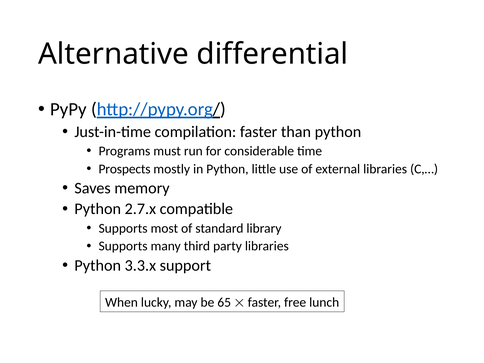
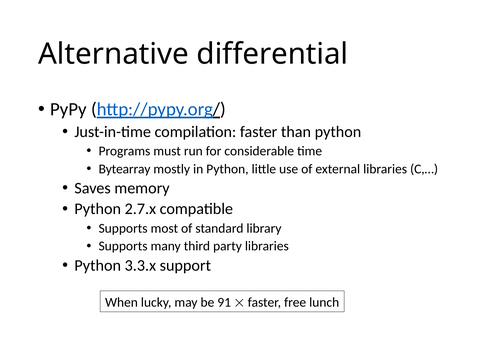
Prospects: Prospects -> Bytearray
65: 65 -> 91
